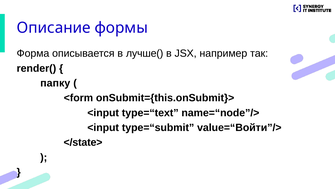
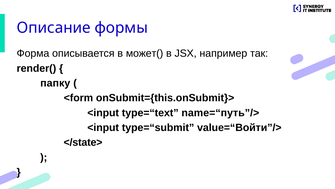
лучше(: лучше( -> может(
name=“node”/>: name=“node”/> -> name=“путь”/>
